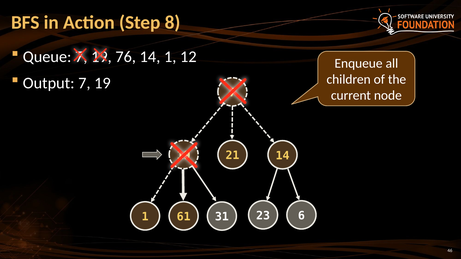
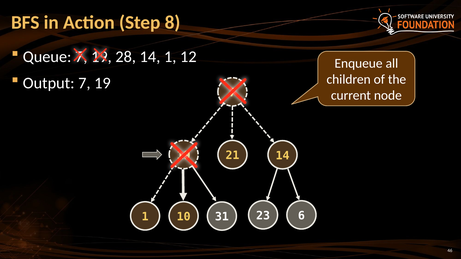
76: 76 -> 28
61: 61 -> 10
